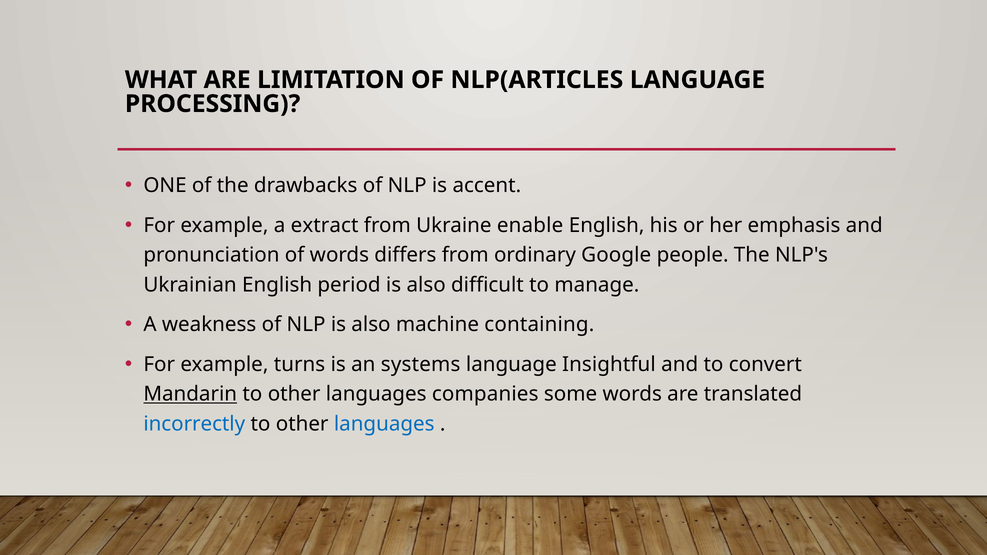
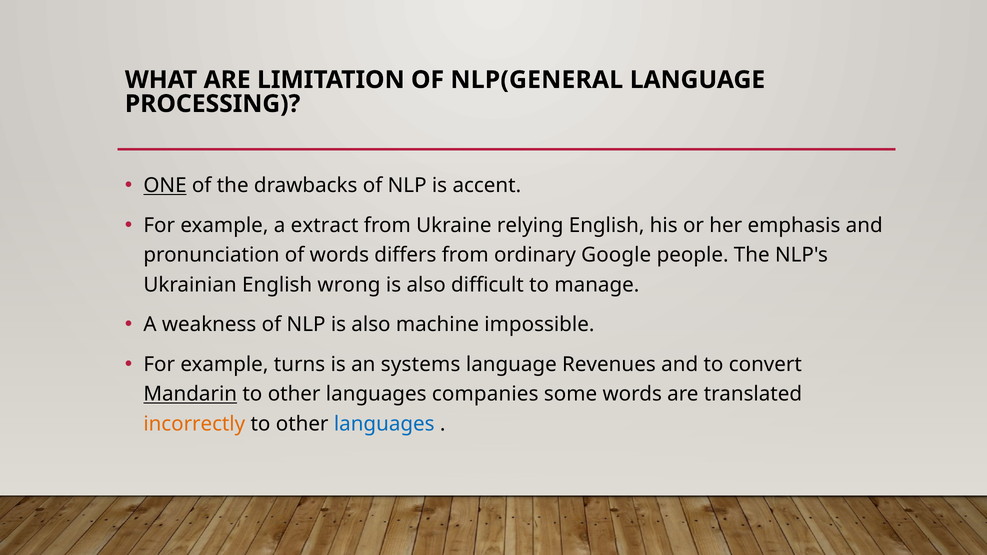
NLP(ARTICLES: NLP(ARTICLES -> NLP(GENERAL
ONE underline: none -> present
enable: enable -> relying
period: period -> wrong
containing: containing -> impossible
Insightful: Insightful -> Revenues
incorrectly colour: blue -> orange
